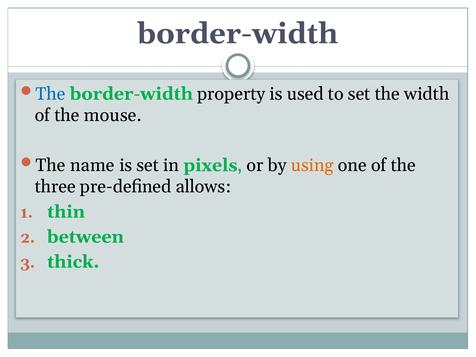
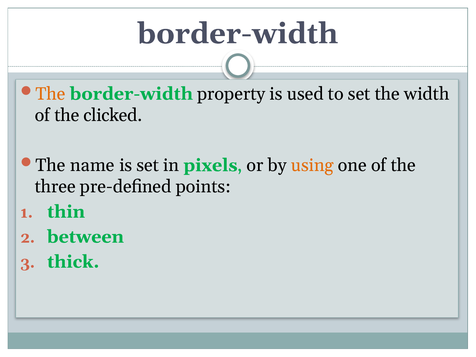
The at (51, 94) colour: blue -> orange
mouse: mouse -> clicked
allows: allows -> points
